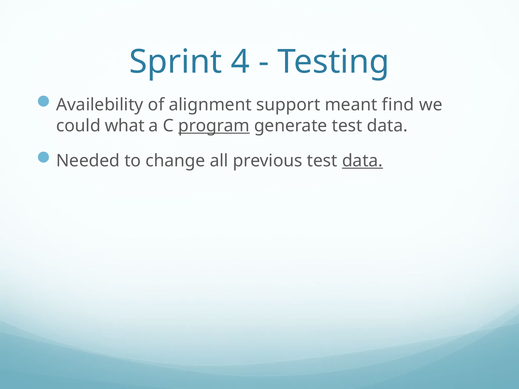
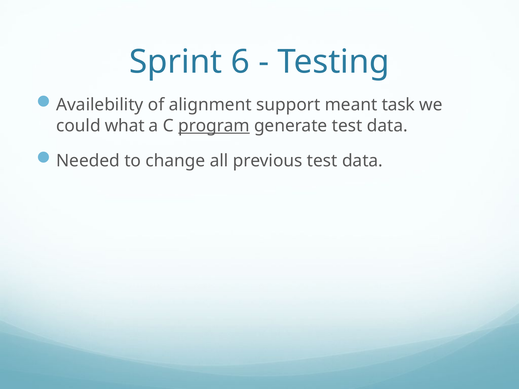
4: 4 -> 6
find: find -> task
data at (362, 161) underline: present -> none
